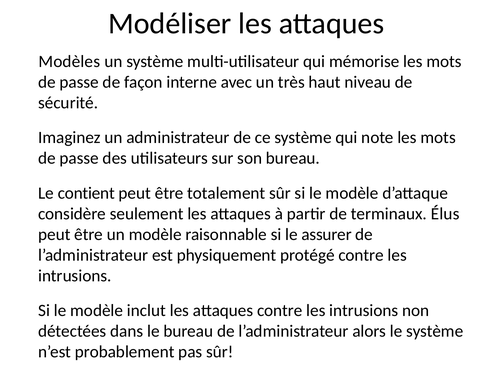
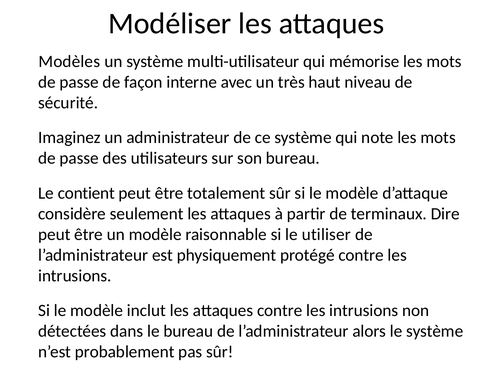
Élus: Élus -> Dire
assurer: assurer -> utiliser
